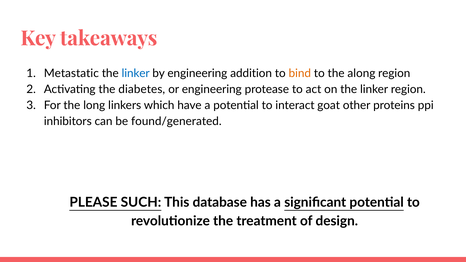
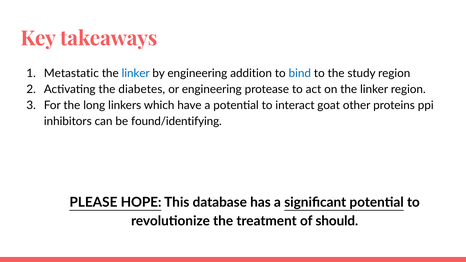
bind colour: orange -> blue
along: along -> study
found/generated: found/generated -> found/identifying
SUCH: SUCH -> HOPE
design: design -> should
